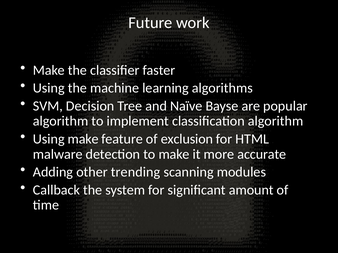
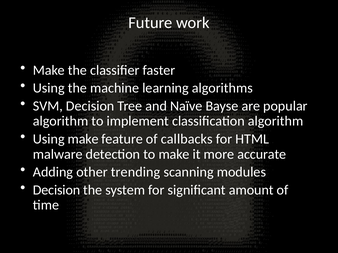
exclusion: exclusion -> callbacks
Callback at (56, 190): Callback -> Decision
